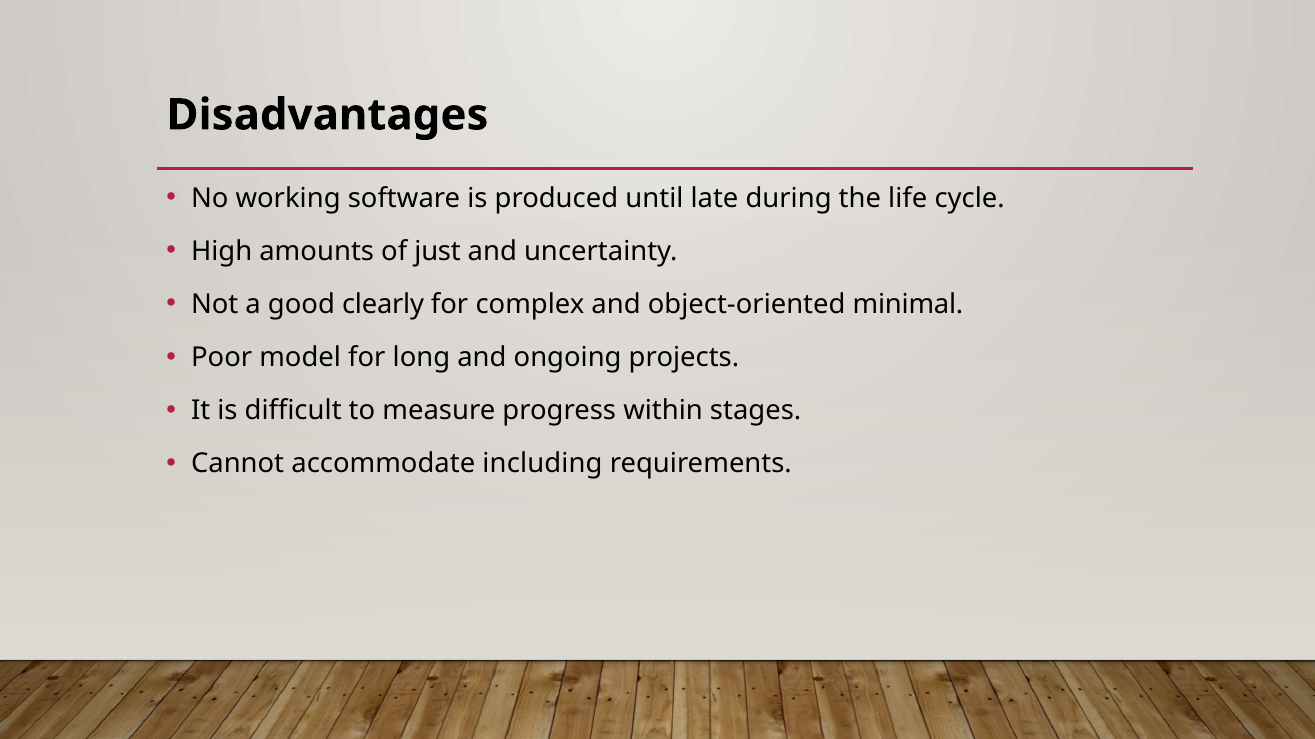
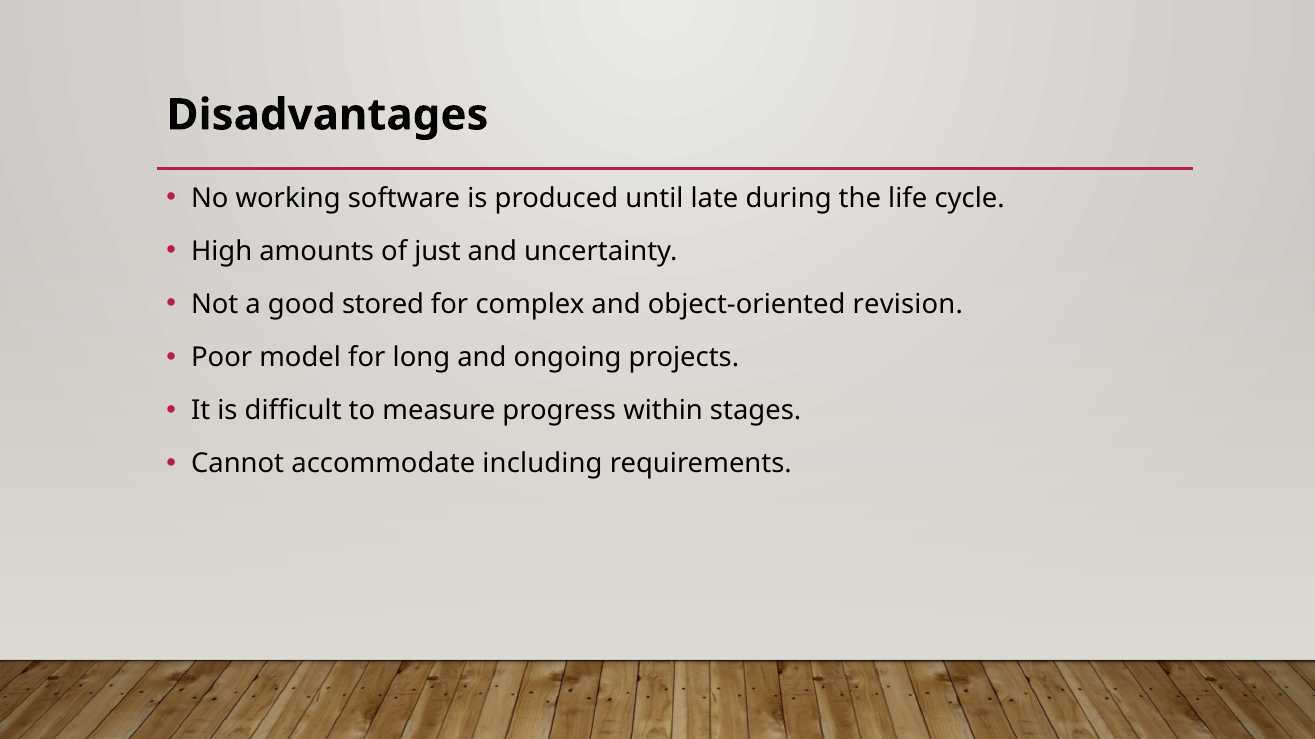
clearly: clearly -> stored
minimal: minimal -> revision
